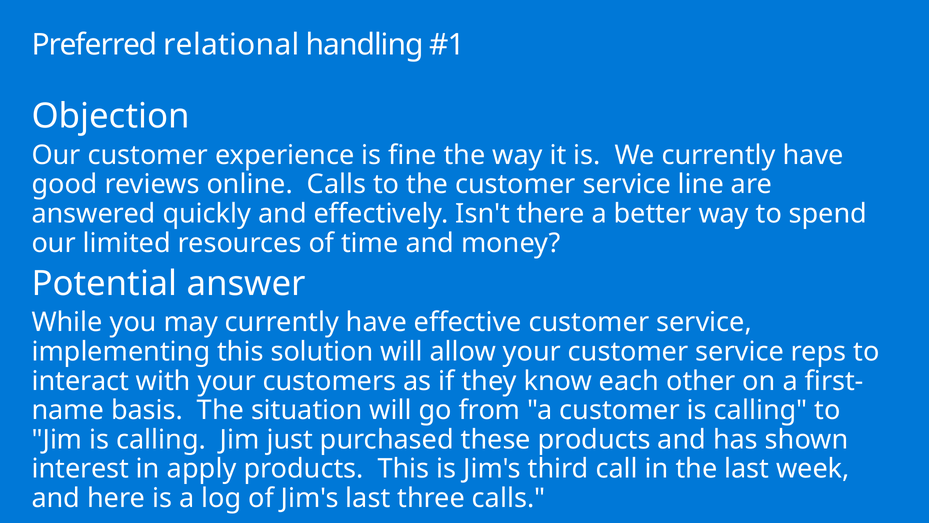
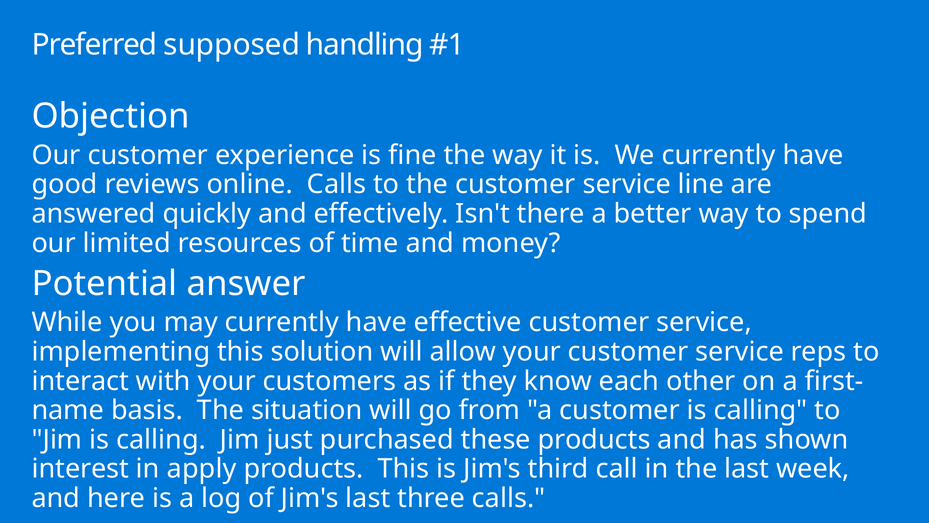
relational: relational -> supposed
